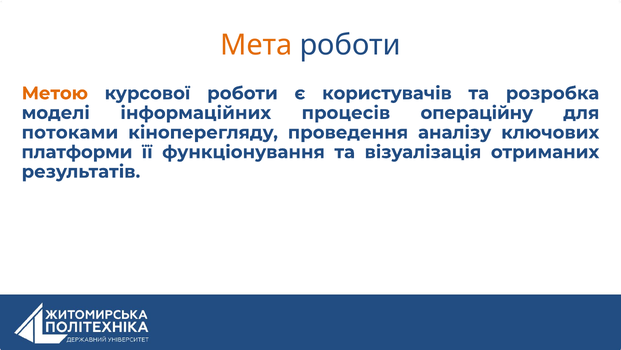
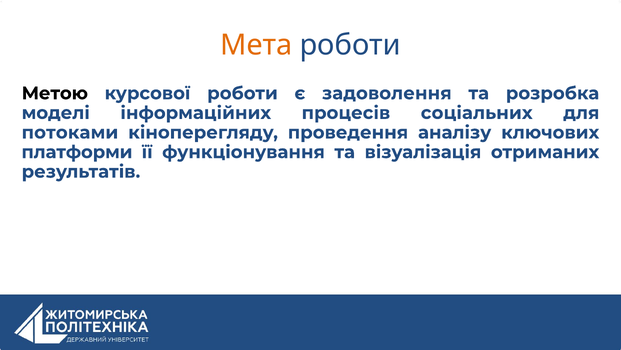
Метою colour: orange -> black
користувачів: користувачів -> задоволення
операційну: операційну -> соціальних
